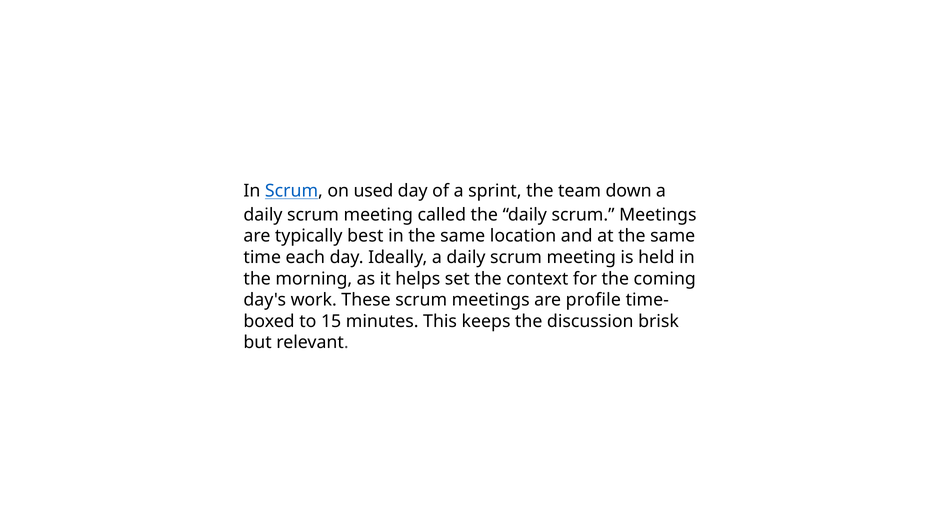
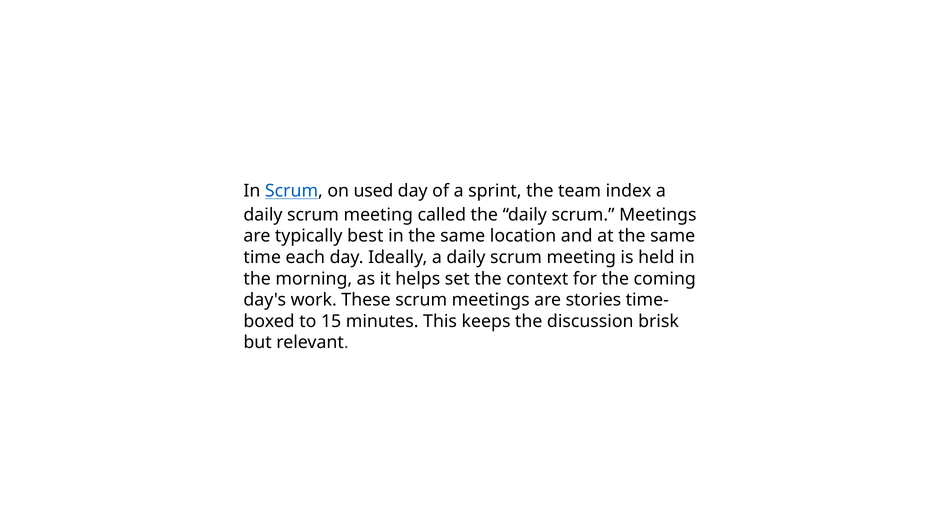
down: down -> index
profile: profile -> stories
